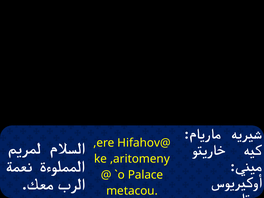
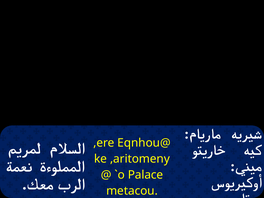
Hifahov@: Hifahov@ -> Eqnhou@
